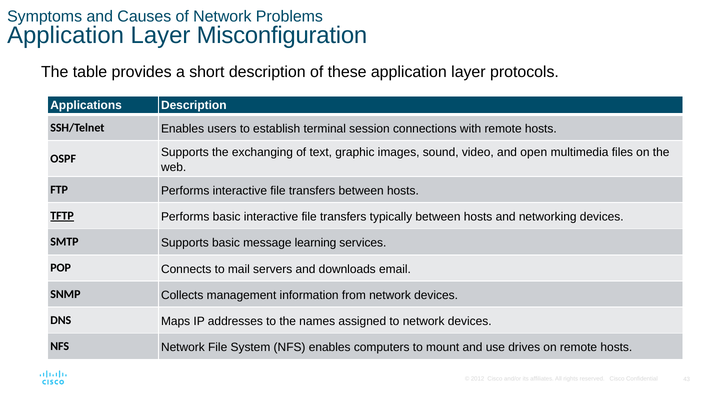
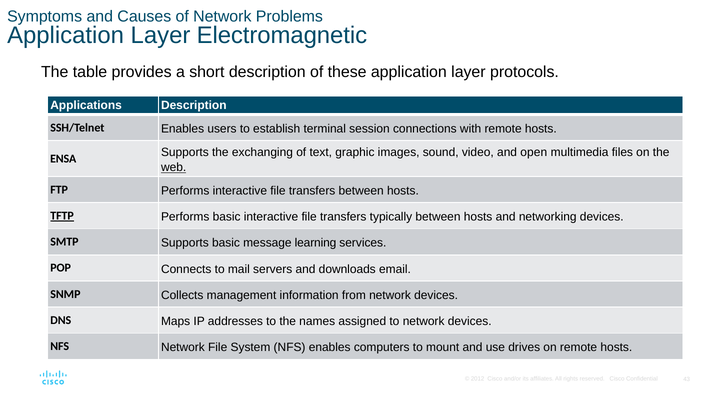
Misconfiguration: Misconfiguration -> Electromagnetic
OSPF: OSPF -> ENSA
web underline: none -> present
